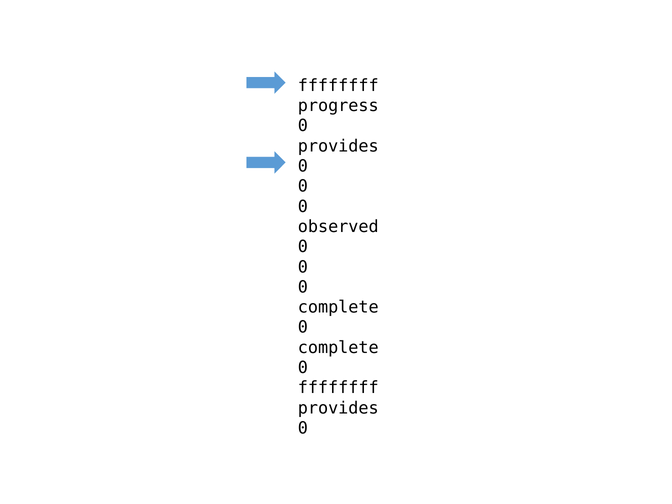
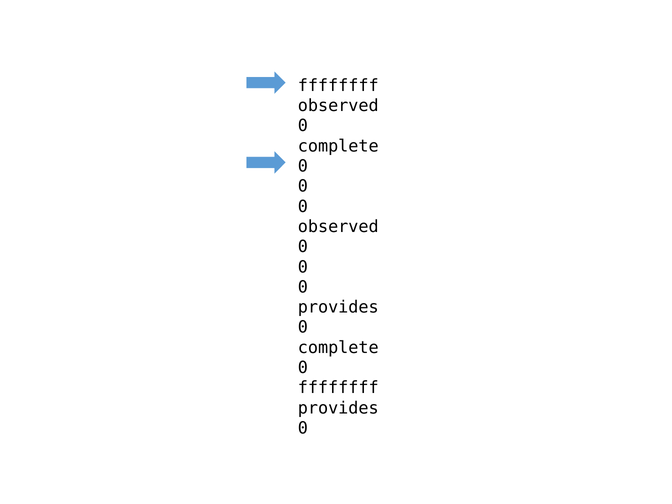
progress at (338, 106): progress -> observed
provides at (338, 146): provides -> complete
complete at (338, 307): complete -> provides
